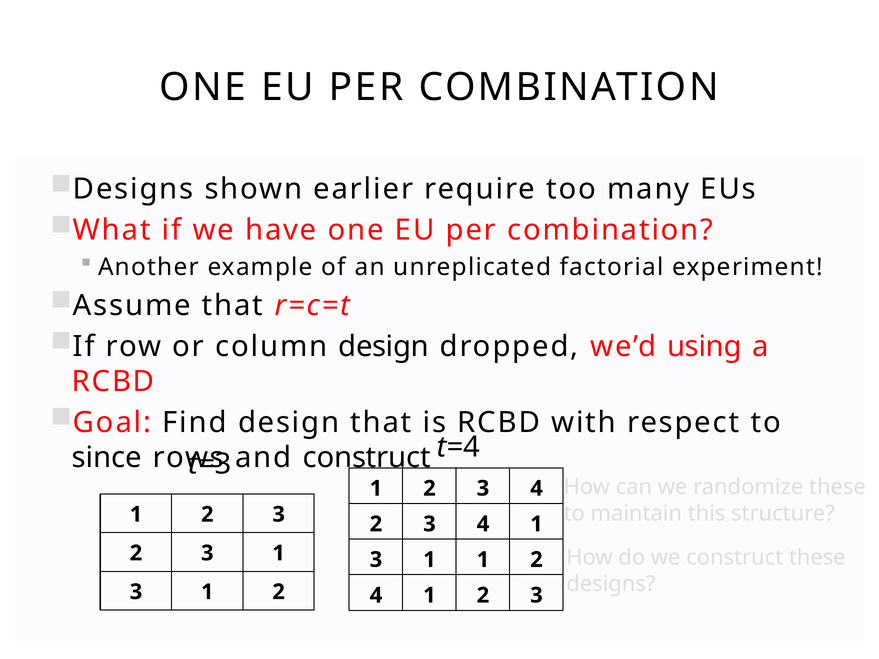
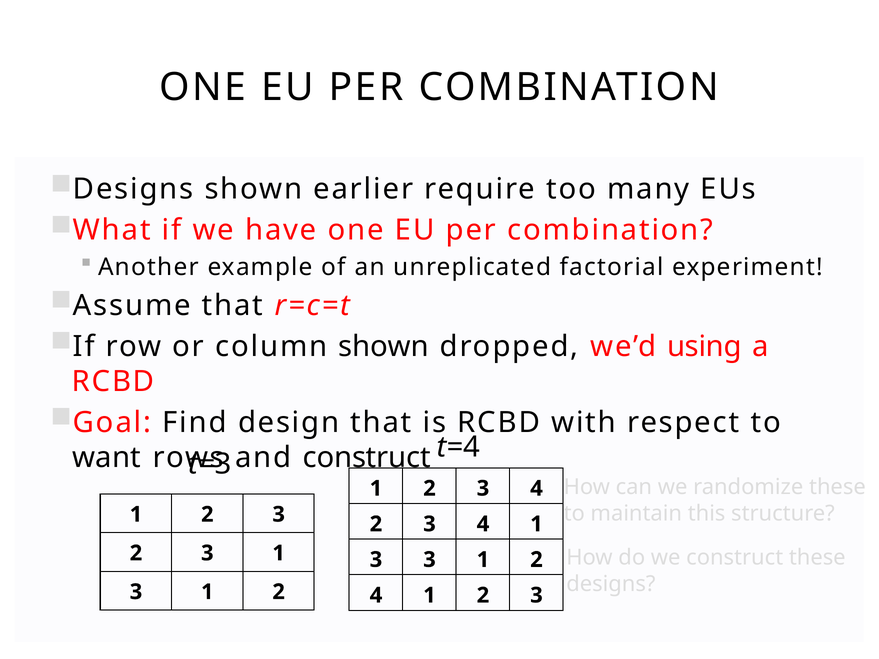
column design: design -> shown
since: since -> want
1 at (429, 560): 1 -> 3
